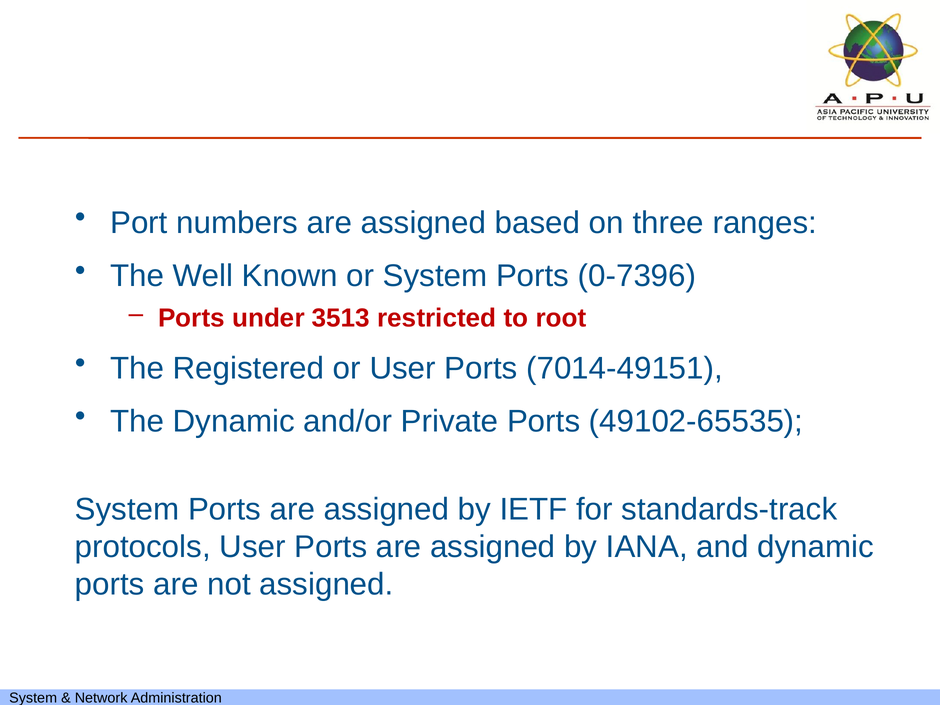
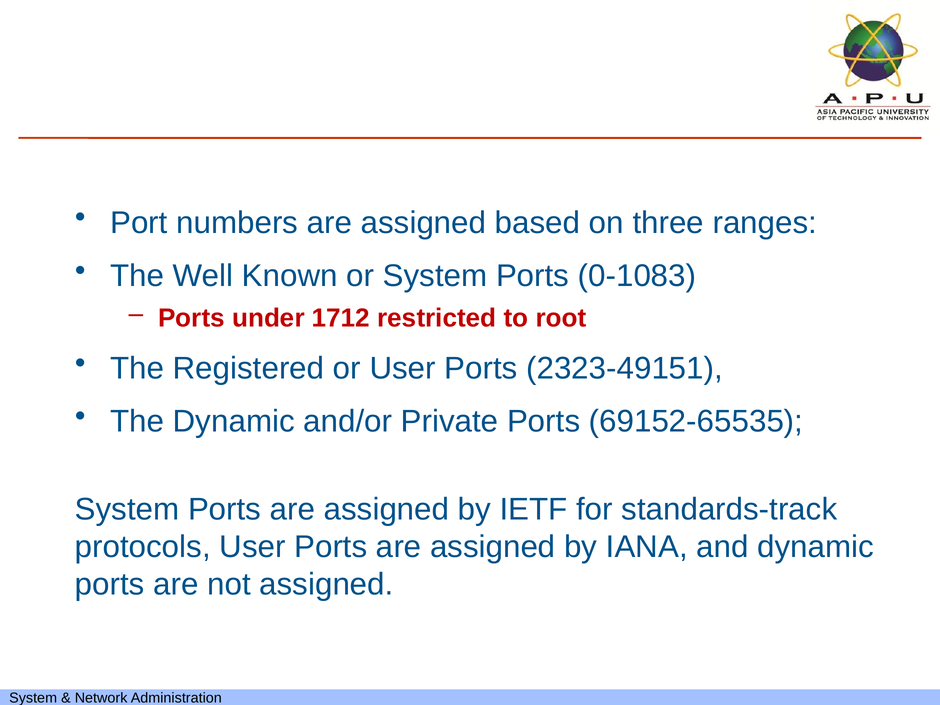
0-7396: 0-7396 -> 0-1083
3513: 3513 -> 1712
7014-49151: 7014-49151 -> 2323-49151
49102-65535: 49102-65535 -> 69152-65535
